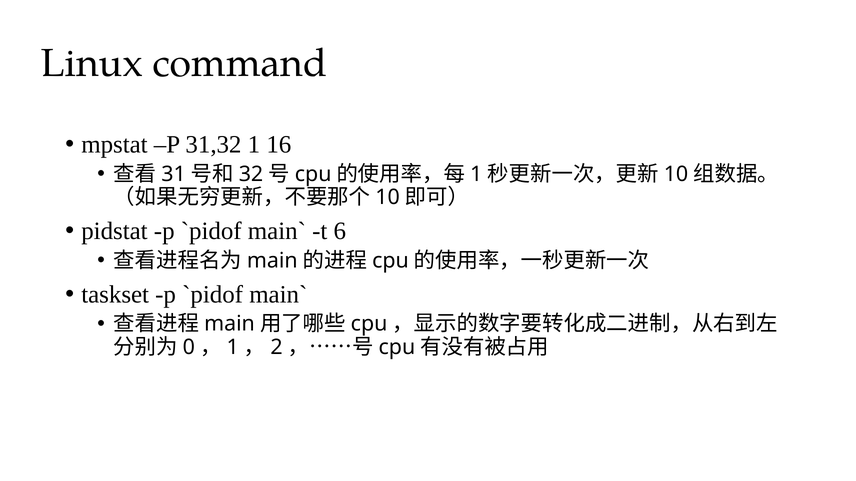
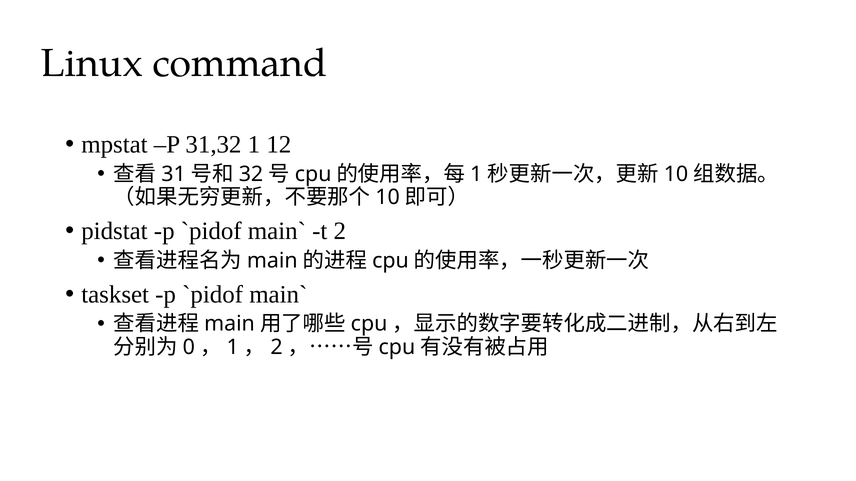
16: 16 -> 12
t 6: 6 -> 2
